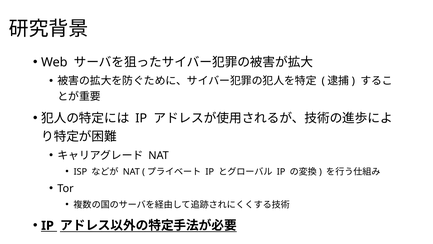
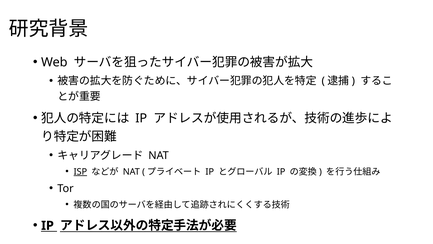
ISP underline: none -> present
